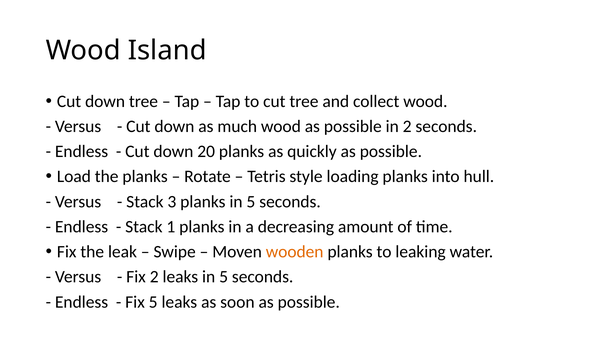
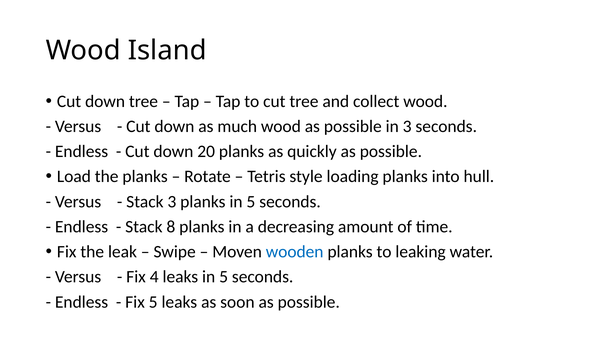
in 2: 2 -> 3
1: 1 -> 8
wooden colour: orange -> blue
Fix 2: 2 -> 4
